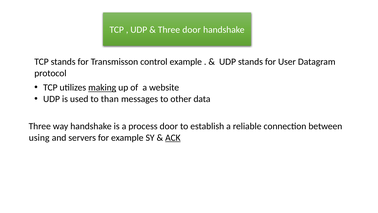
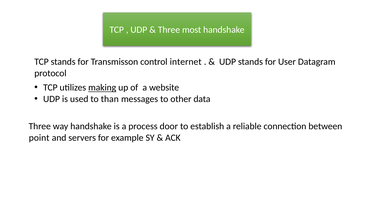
Three door: door -> most
control example: example -> internet
using: using -> point
ACK underline: present -> none
